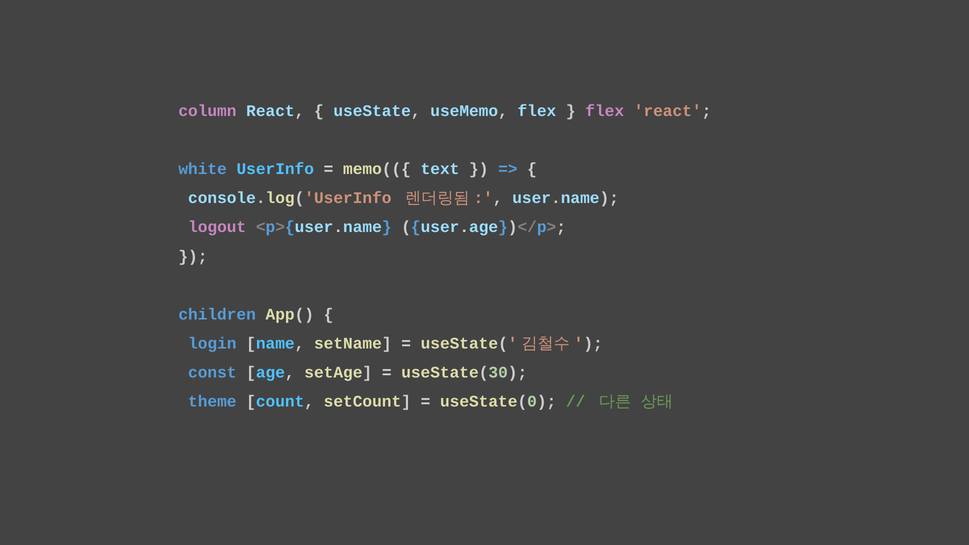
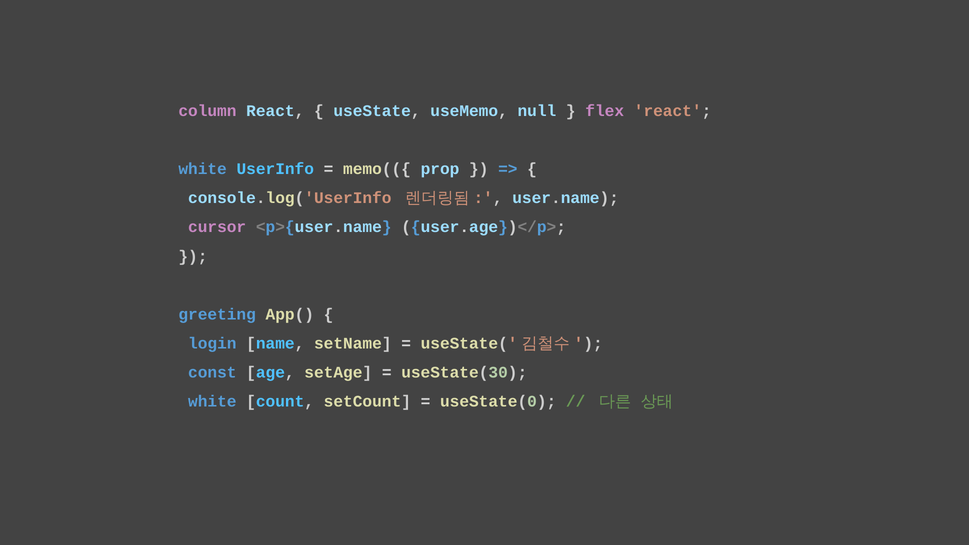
useMemo flex: flex -> null
text: text -> prop
logout: logout -> cursor
children: children -> greeting
theme at (212, 402): theme -> white
